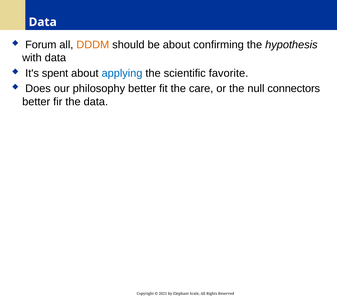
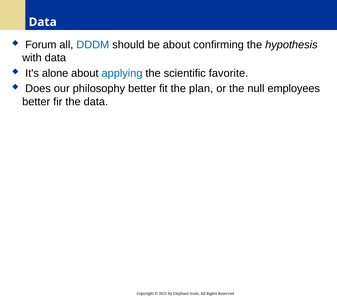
DDDM colour: orange -> blue
spent: spent -> alone
care: care -> plan
connectors: connectors -> employees
